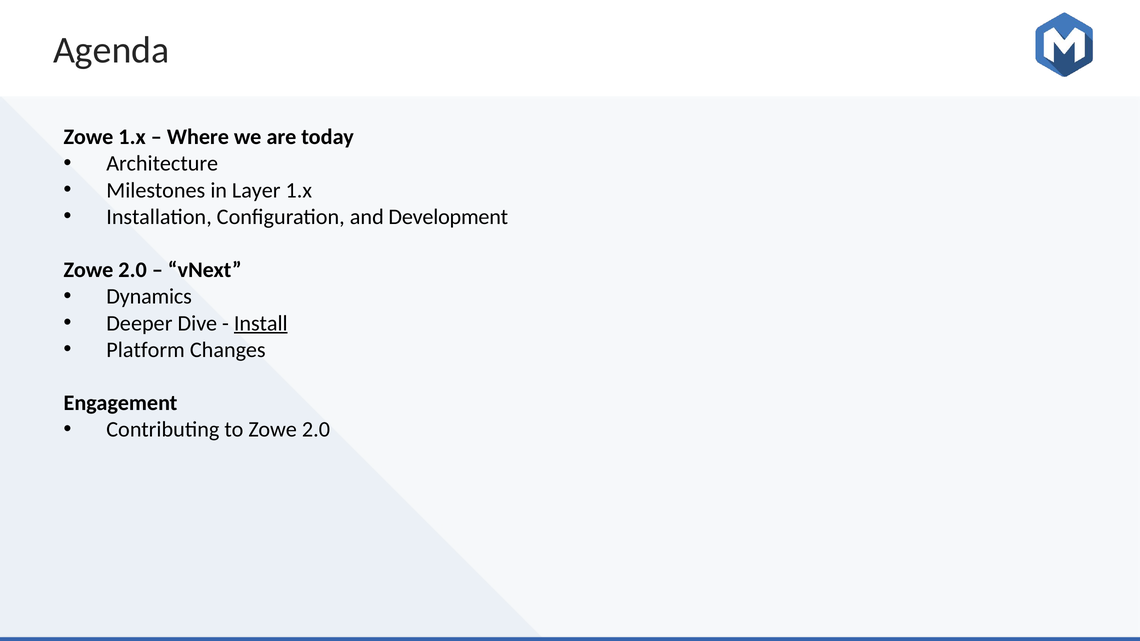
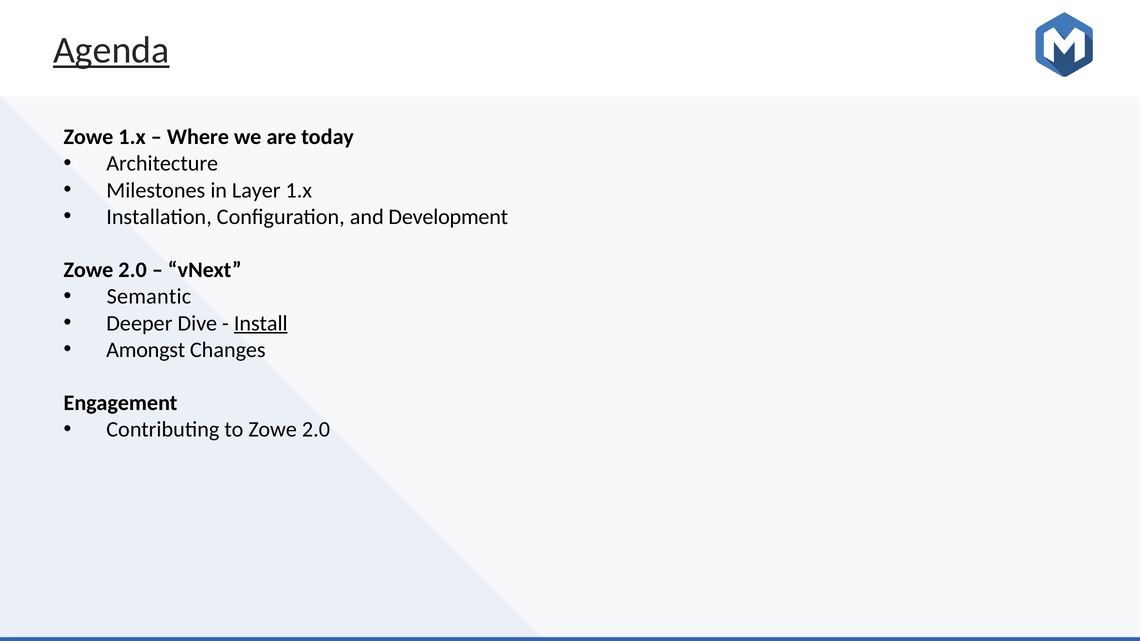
Agenda underline: none -> present
Dynamics: Dynamics -> Semantic
Platform: Platform -> Amongst
